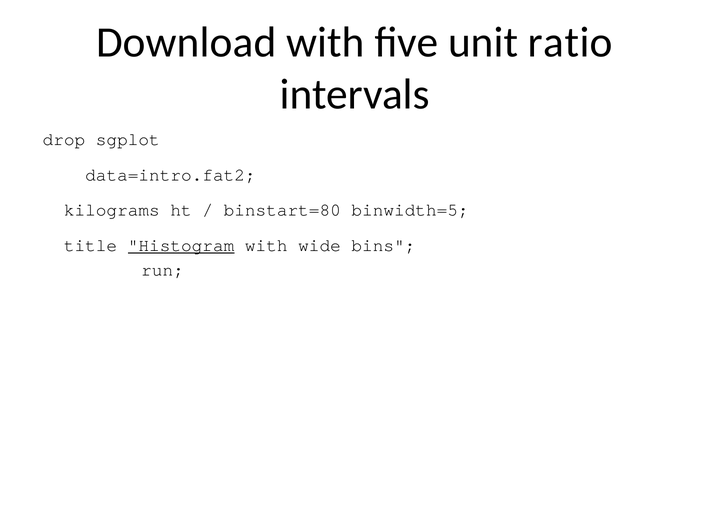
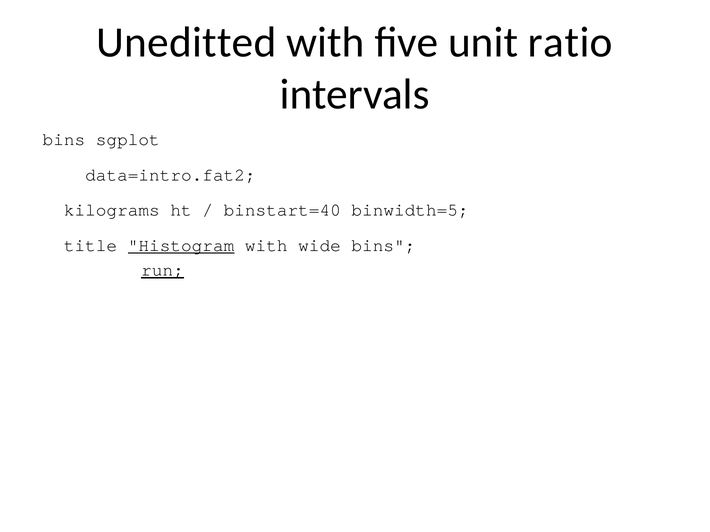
Download: Download -> Uneditted
drop at (64, 140): drop -> bins
binstart=80: binstart=80 -> binstart=40
run underline: none -> present
